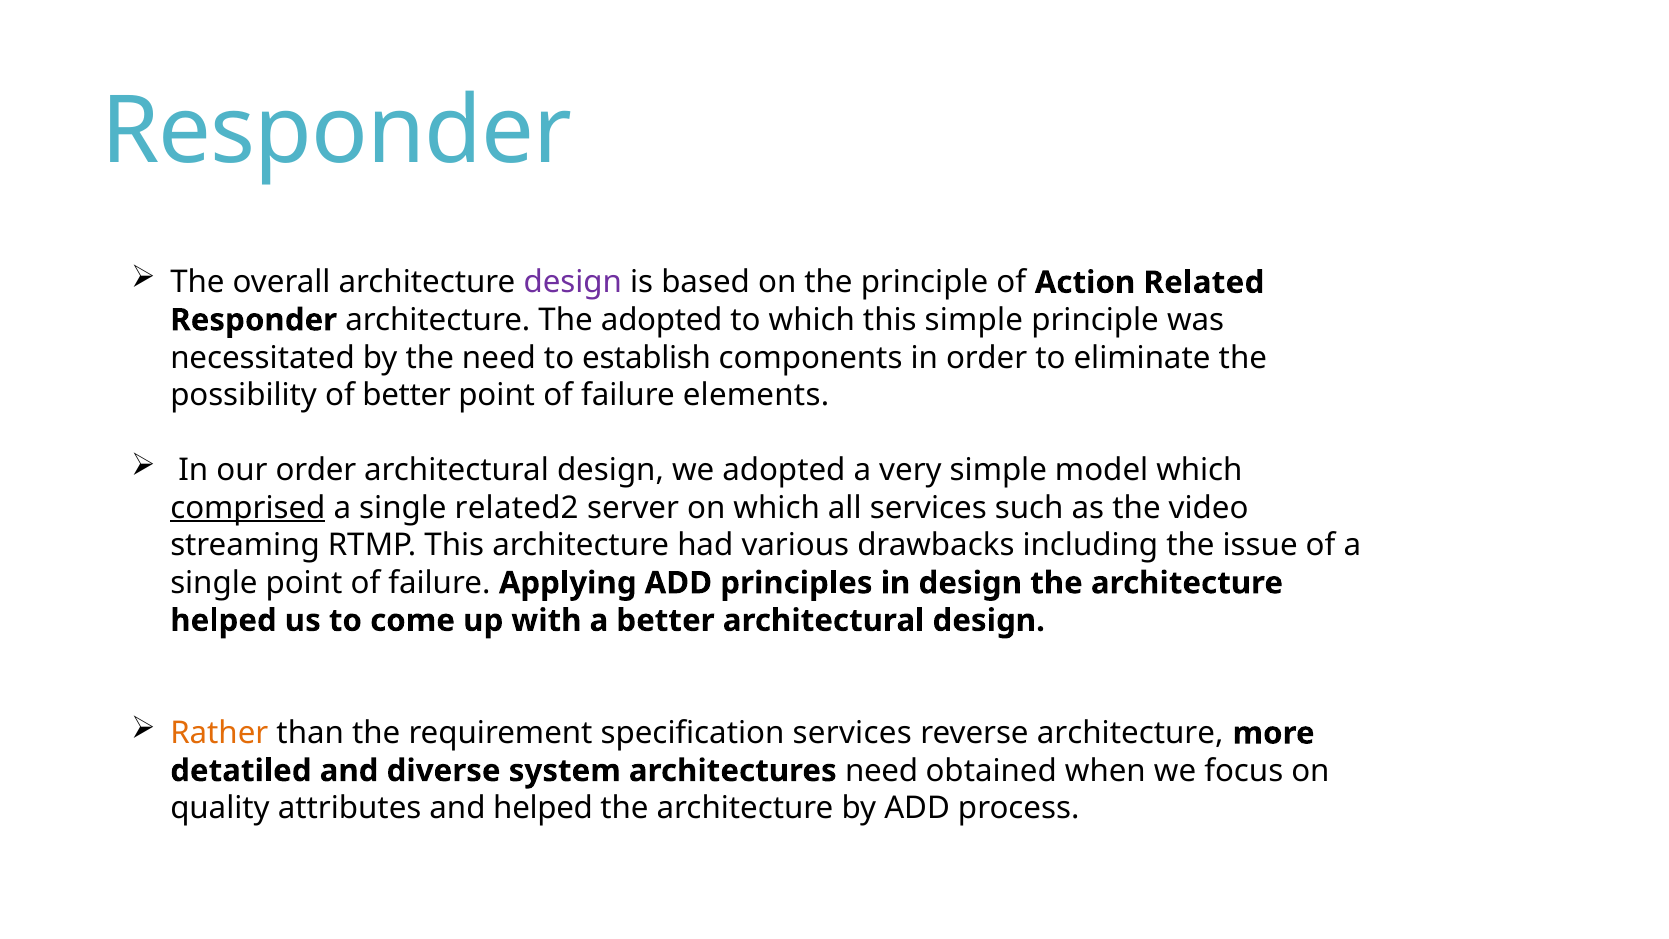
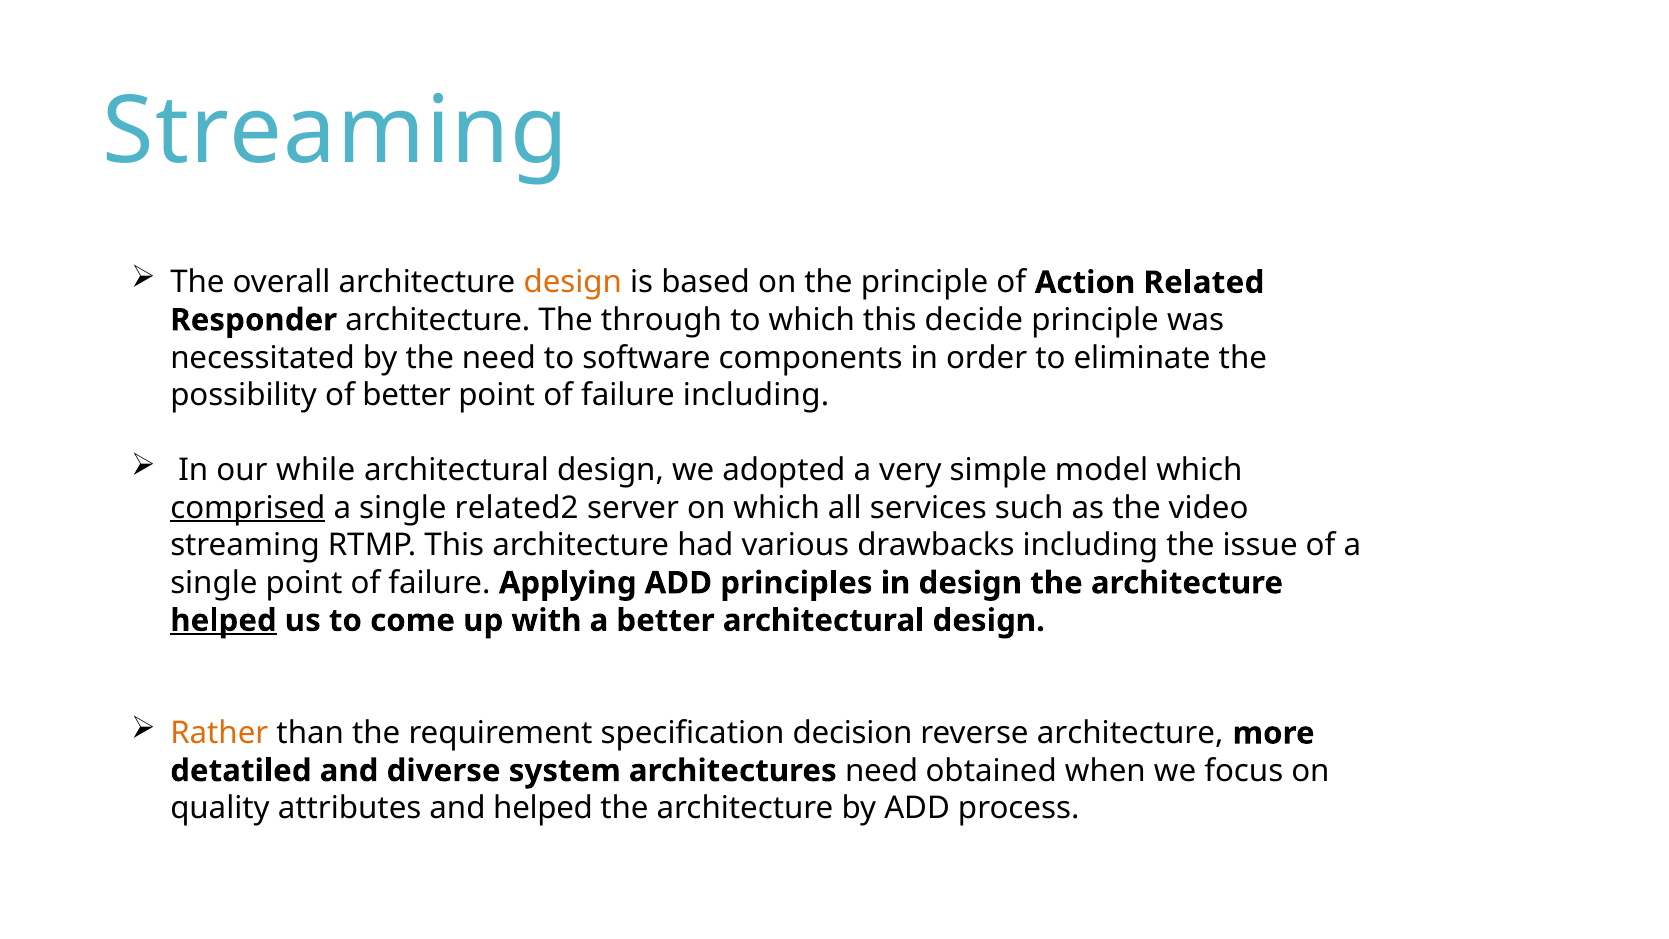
Responder at (336, 132): Responder -> Streaming
design at (573, 283) colour: purple -> orange
The adopted: adopted -> through
this simple: simple -> decide
establish: establish -> software
failure elements: elements -> including
our order: order -> while
helped at (224, 620) underline: none -> present
specification services: services -> decision
